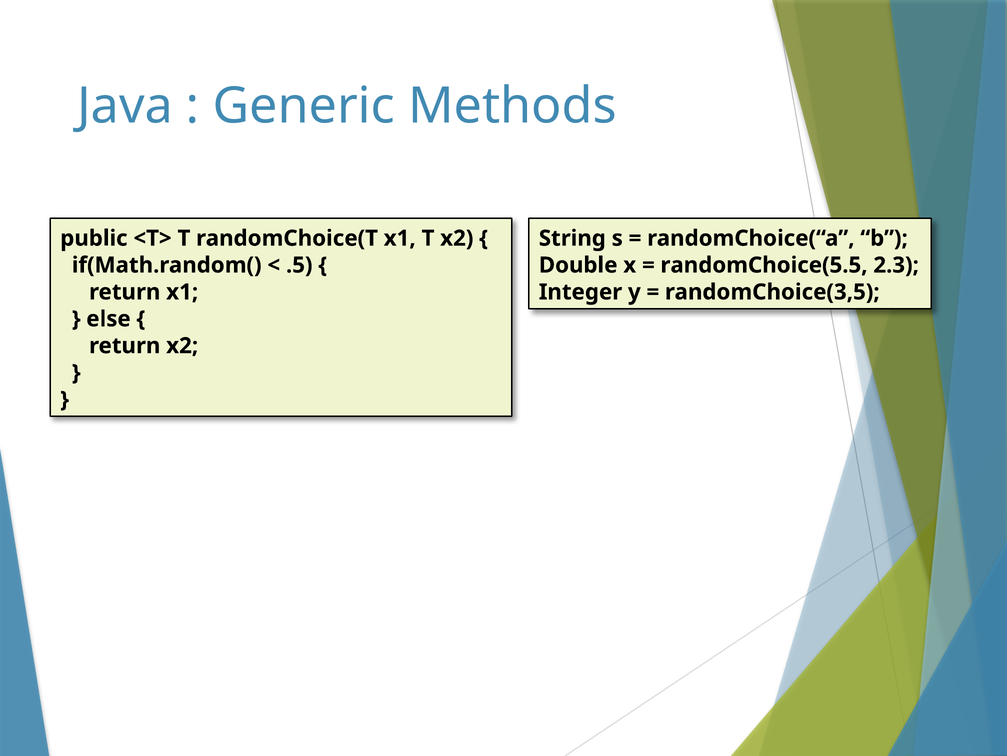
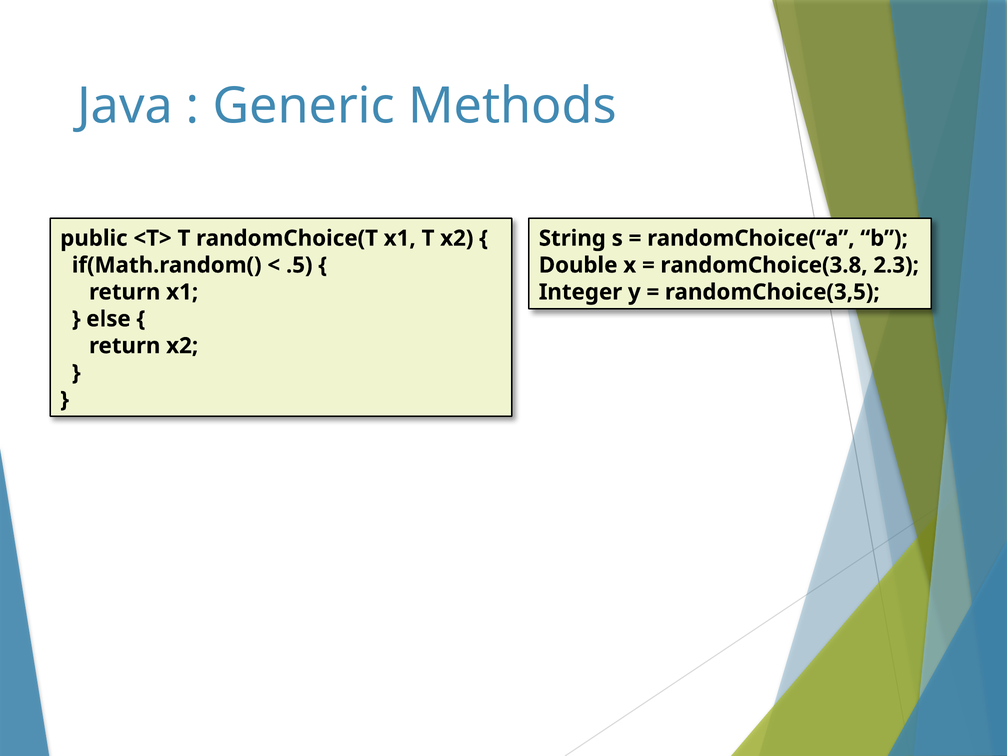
randomChoice(5.5: randomChoice(5.5 -> randomChoice(3.8
